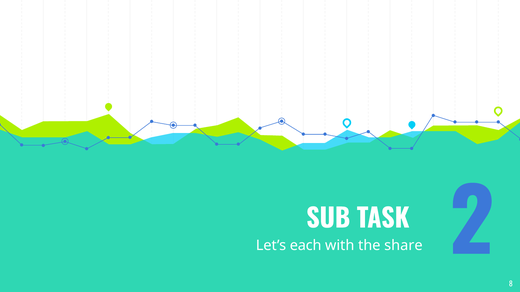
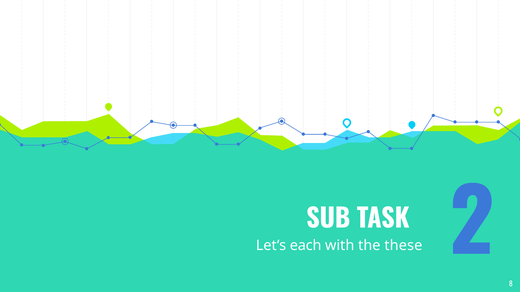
share: share -> these
